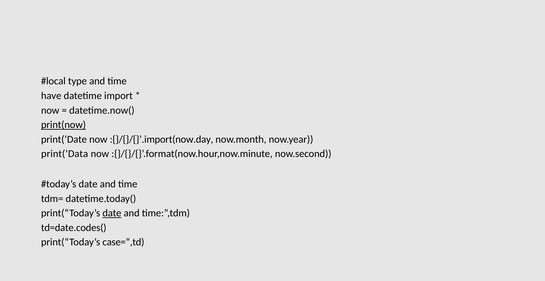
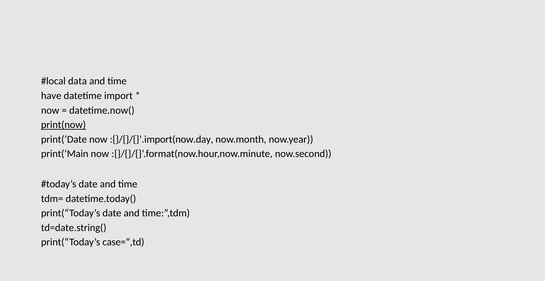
type: type -> data
print(‘Data: print(‘Data -> print(‘Main
date at (112, 213) underline: present -> none
td=date.codes(: td=date.codes( -> td=date.string(
